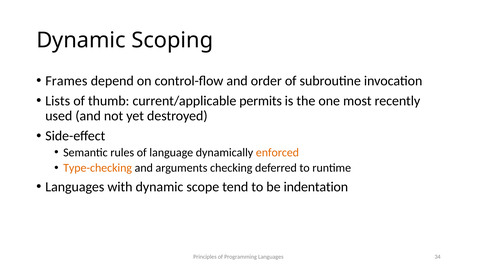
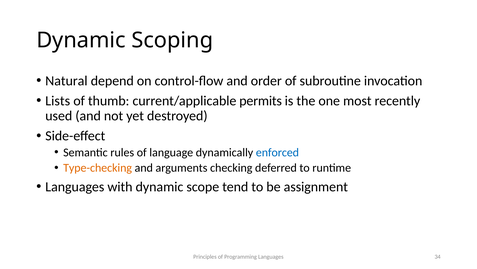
Frames: Frames -> Natural
enforced colour: orange -> blue
indentation: indentation -> assignment
